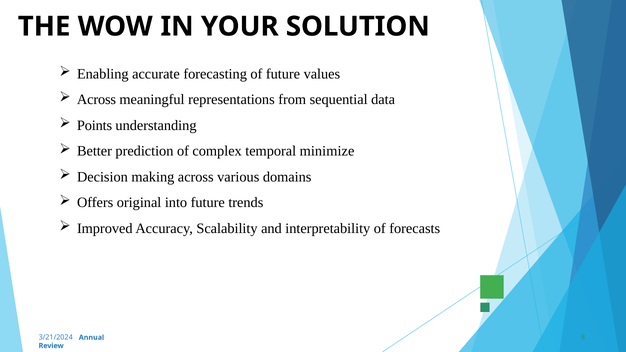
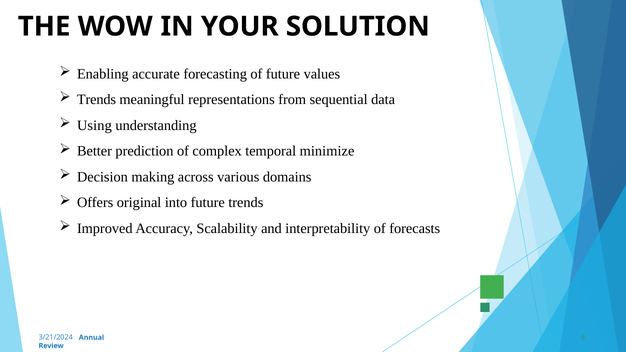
Across at (97, 100): Across -> Trends
Points: Points -> Using
